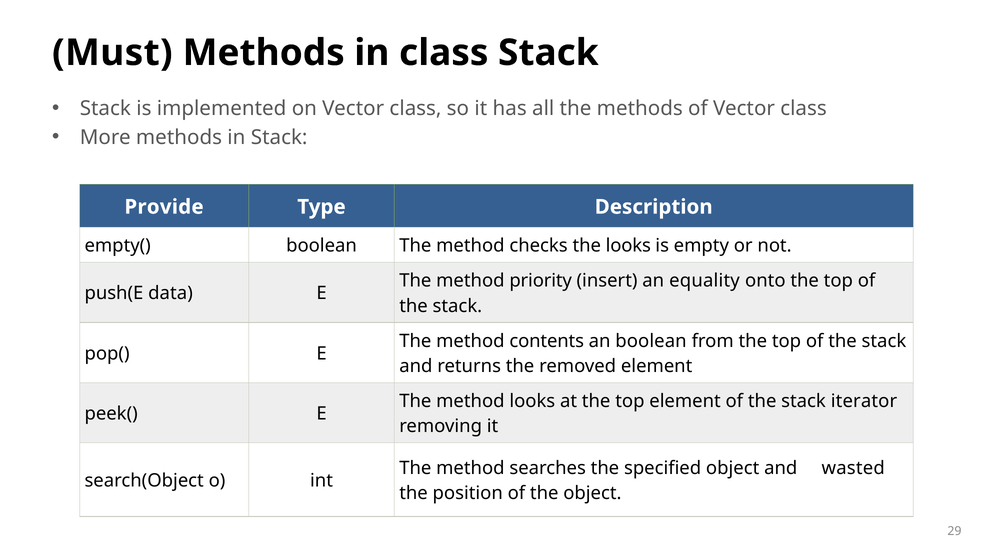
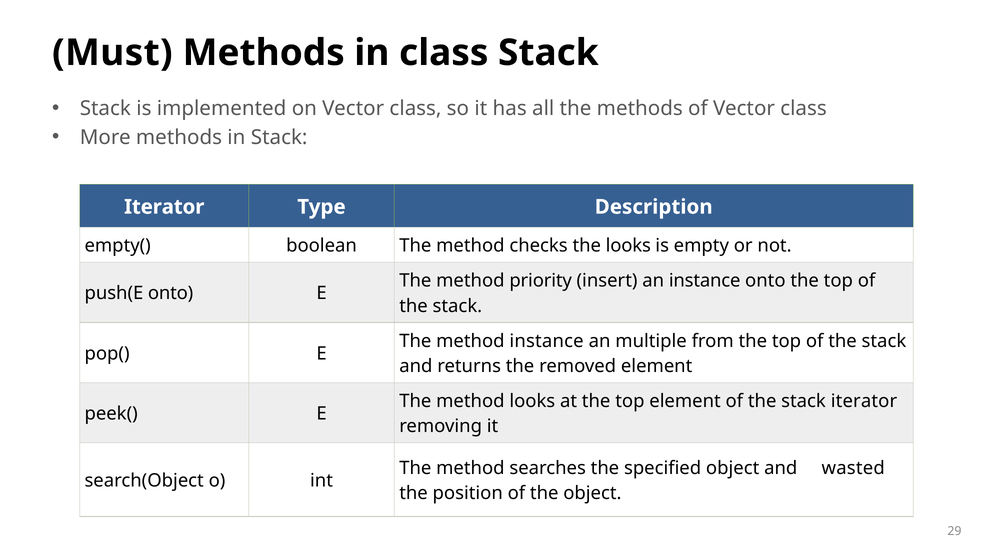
Provide at (164, 207): Provide -> Iterator
an equality: equality -> instance
push(E data: data -> onto
method contents: contents -> instance
an boolean: boolean -> multiple
